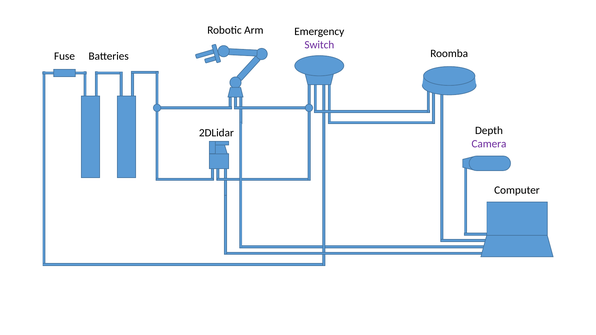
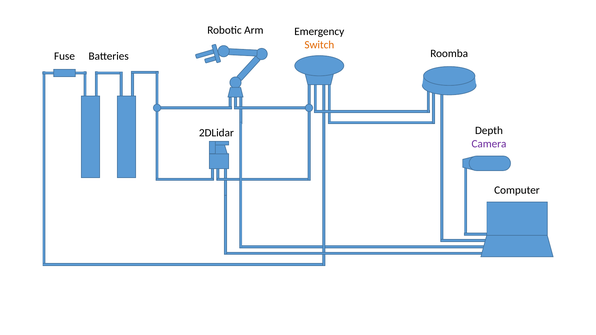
Switch colour: purple -> orange
